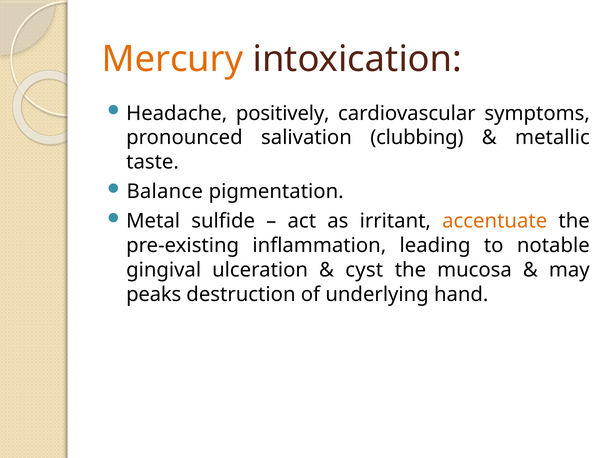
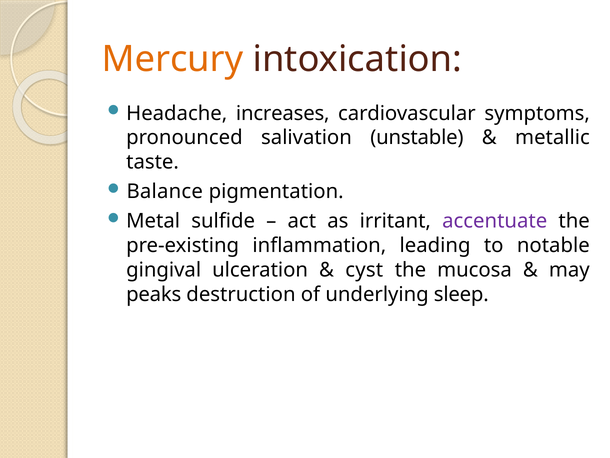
positively: positively -> increases
clubbing: clubbing -> unstable
accentuate colour: orange -> purple
hand: hand -> sleep
